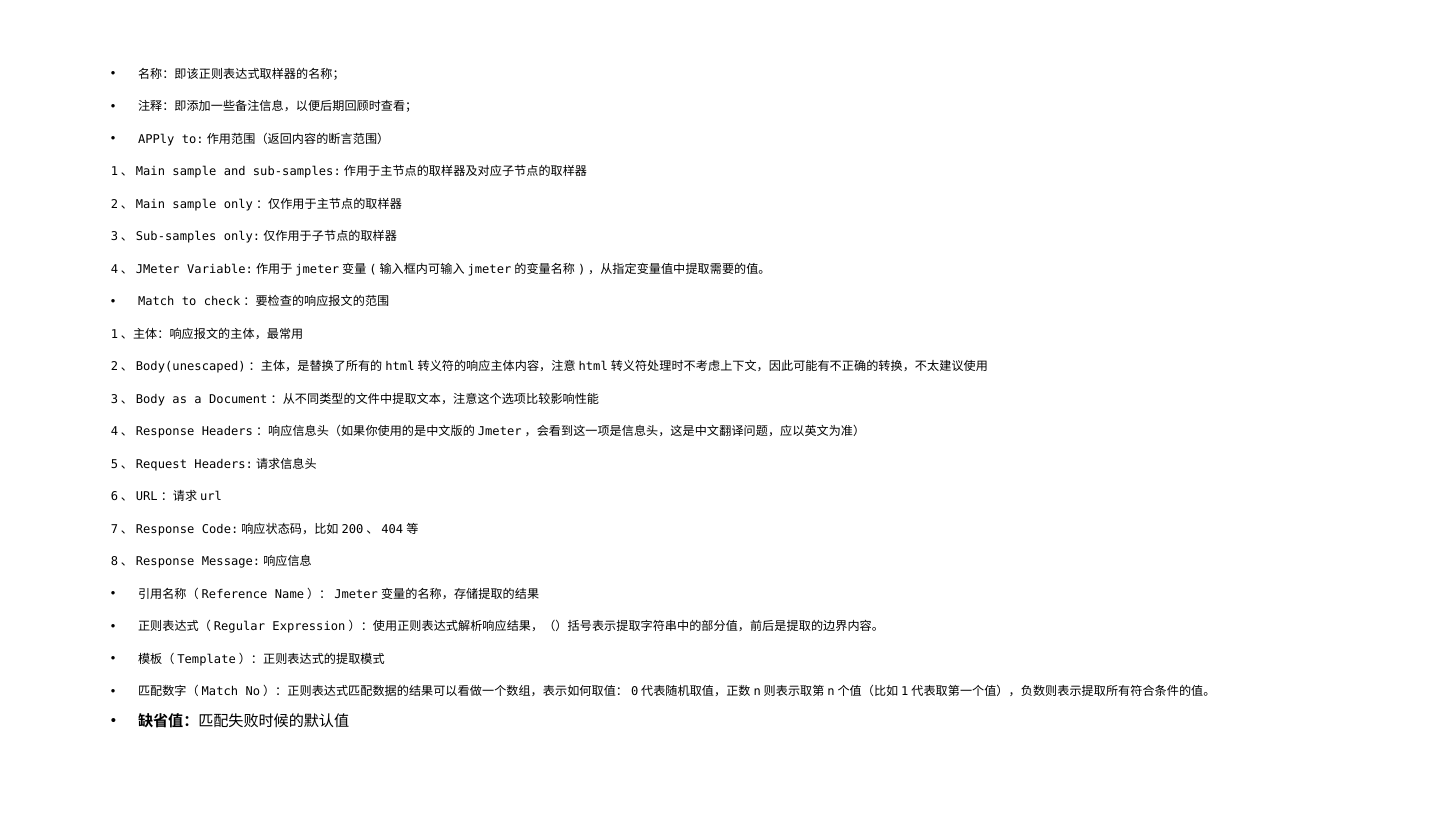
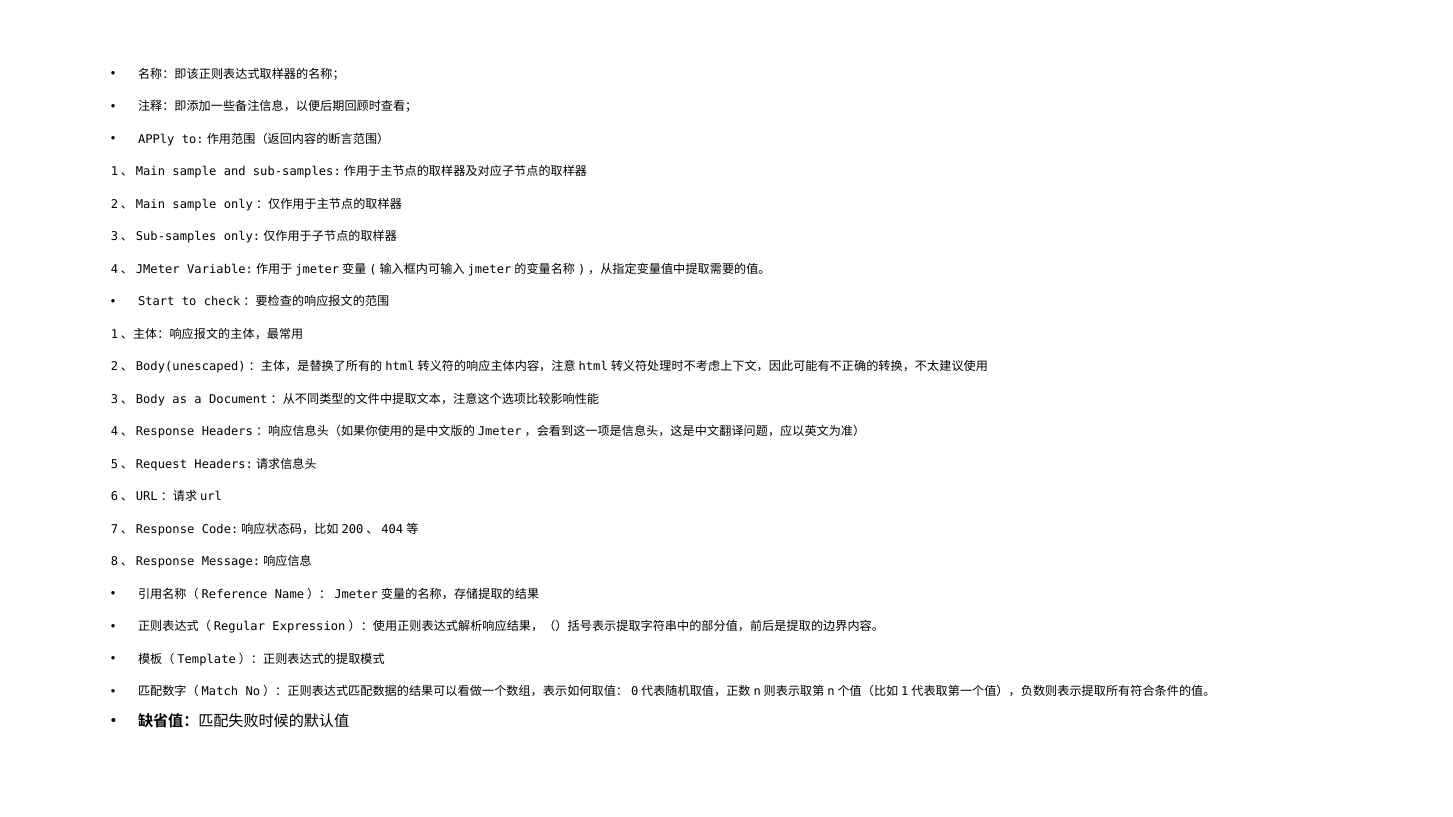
Match: Match -> Start
